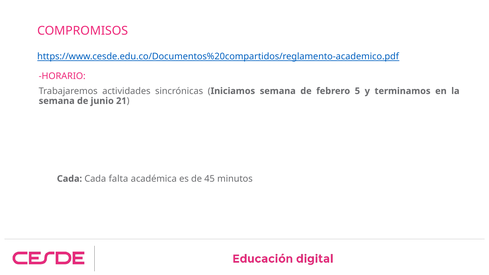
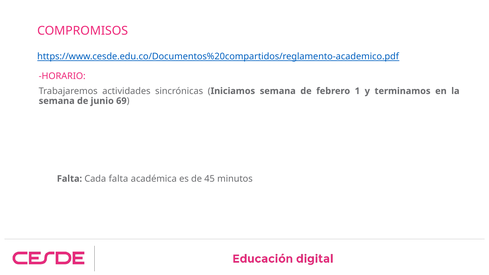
5: 5 -> 1
21: 21 -> 69
Cada at (69, 179): Cada -> Falta
